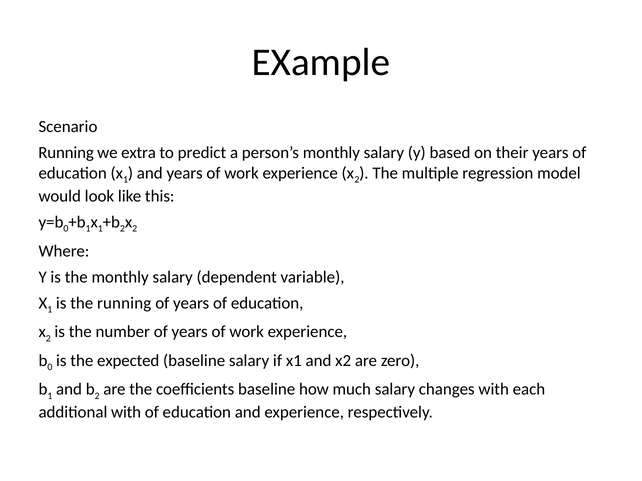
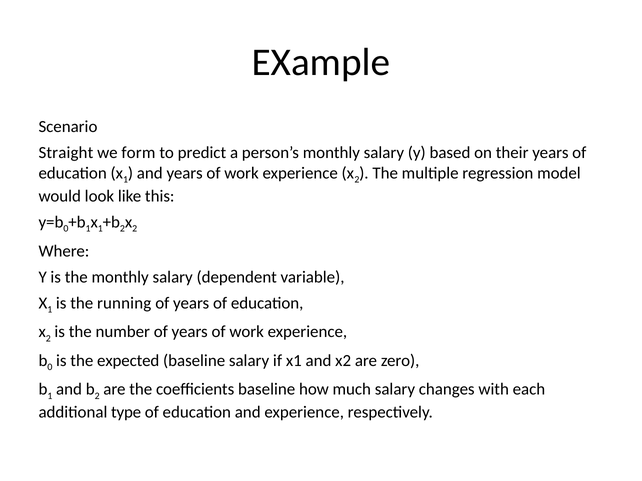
Running at (66, 153): Running -> Straight
extra: extra -> form
additional with: with -> type
